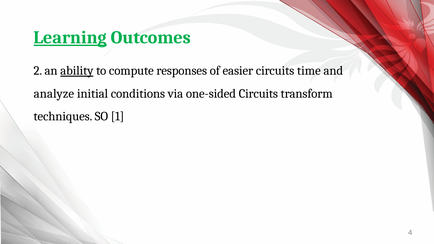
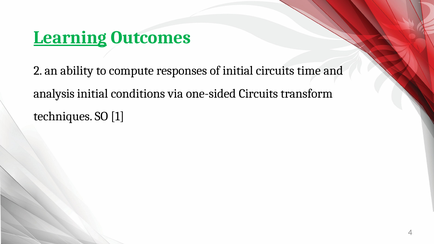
ability underline: present -> none
of easier: easier -> initial
analyze: analyze -> analysis
